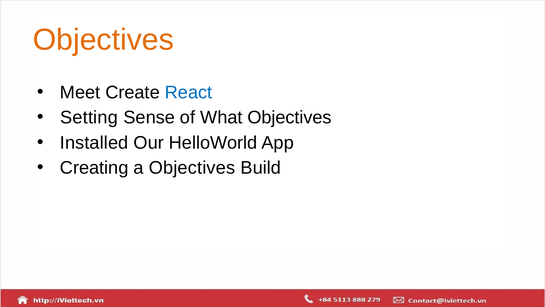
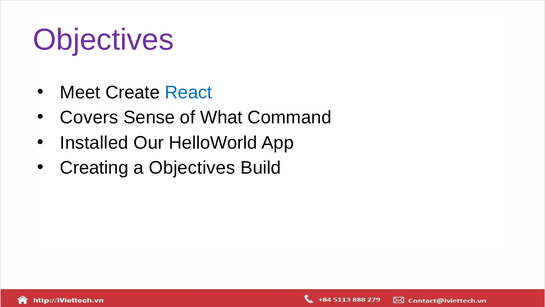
Objectives at (103, 40) colour: orange -> purple
Setting: Setting -> Covers
What Objectives: Objectives -> Command
